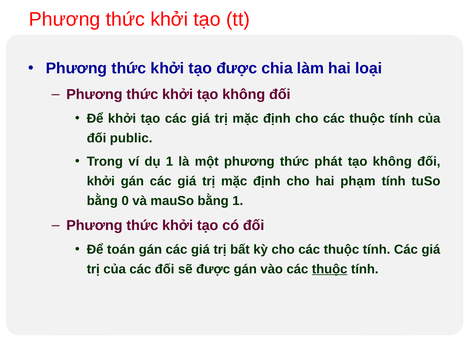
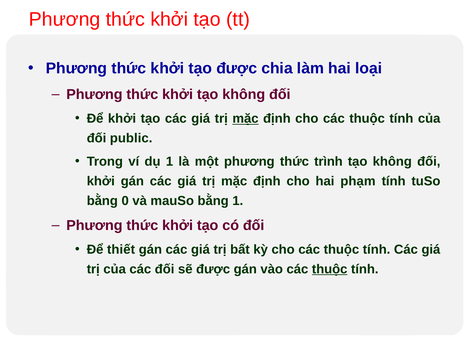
mặc at (245, 119) underline: none -> present
phát: phát -> trình
toán: toán -> thiết
